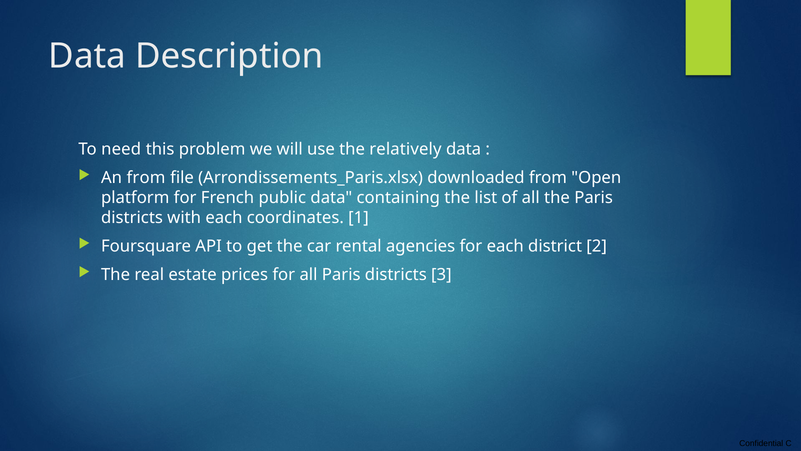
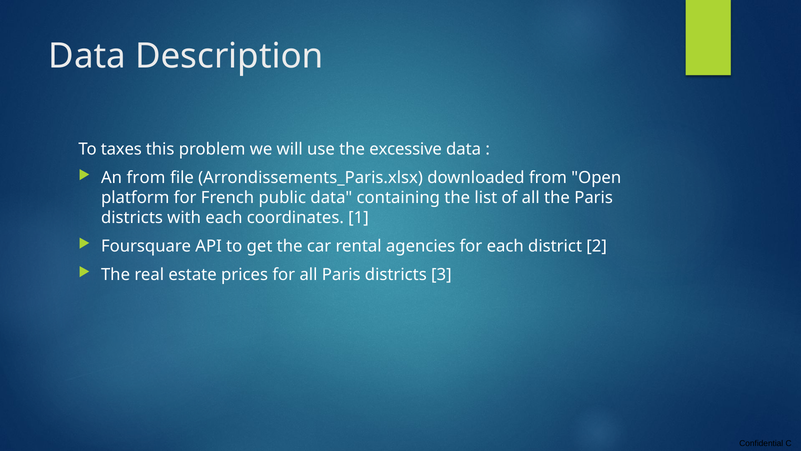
need: need -> taxes
relatively: relatively -> excessive
